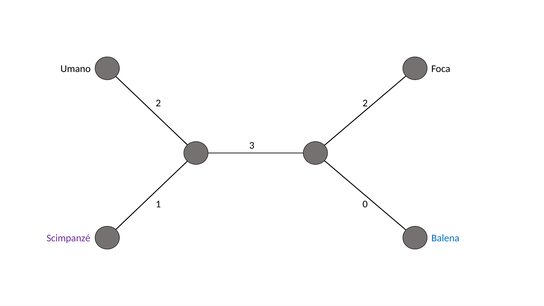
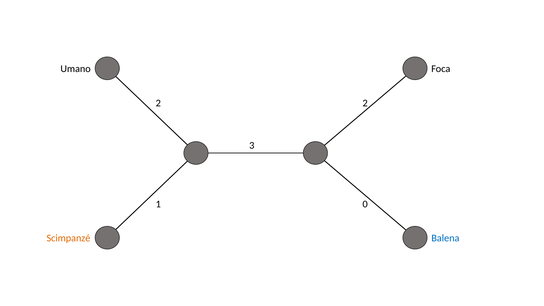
Scimpanzé colour: purple -> orange
